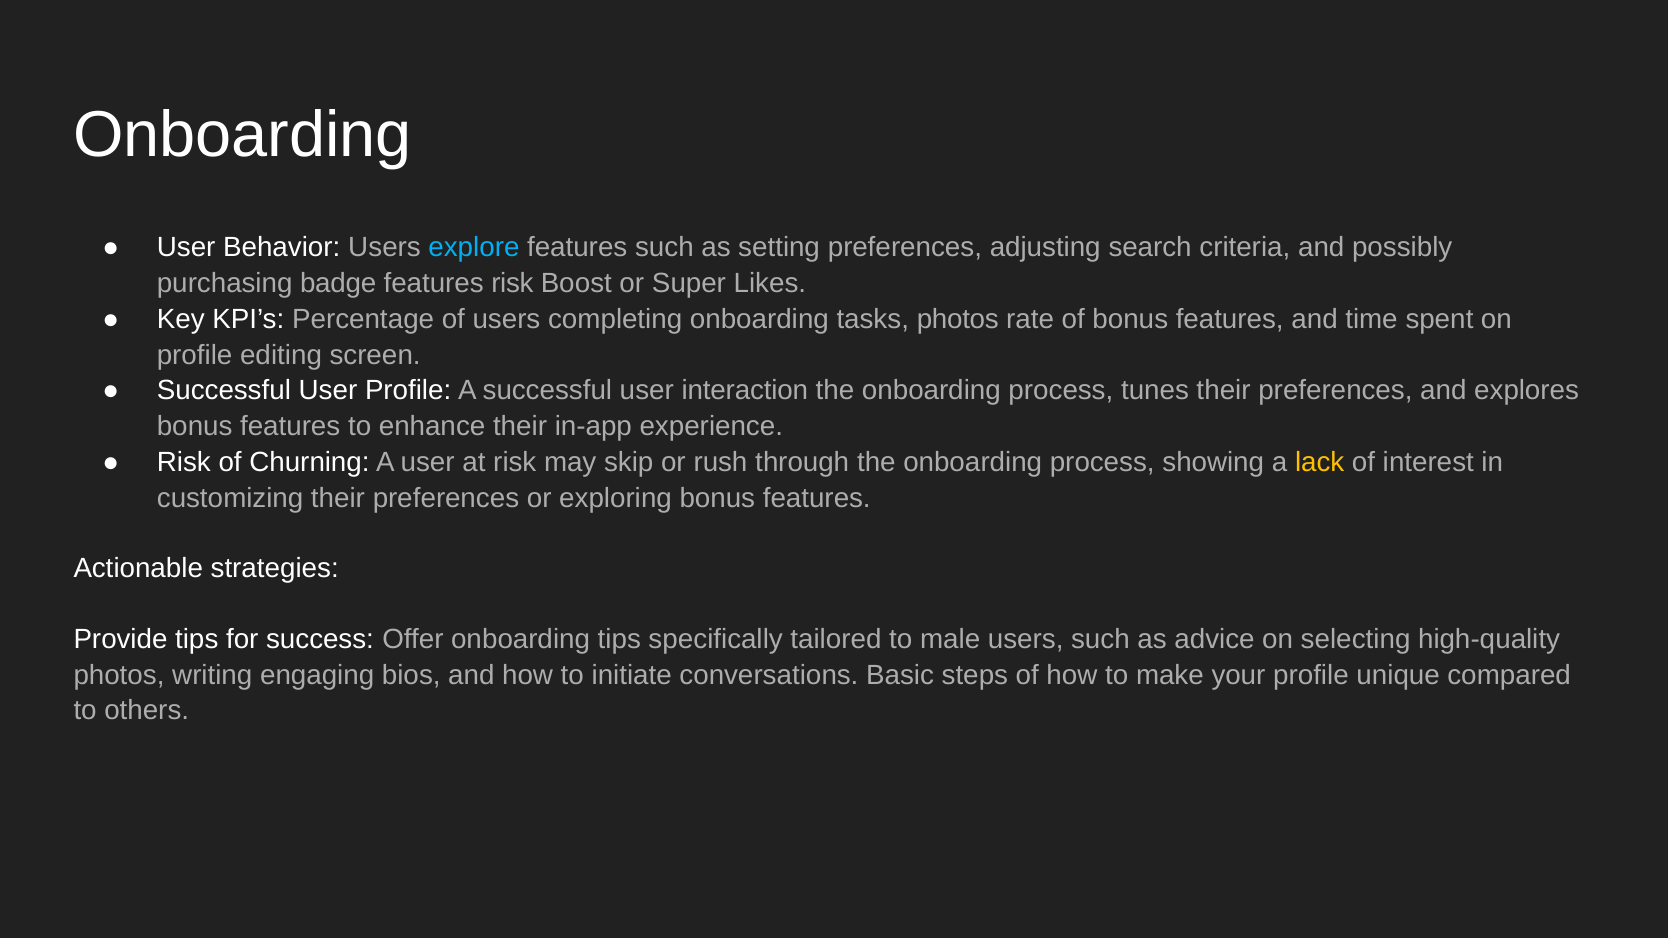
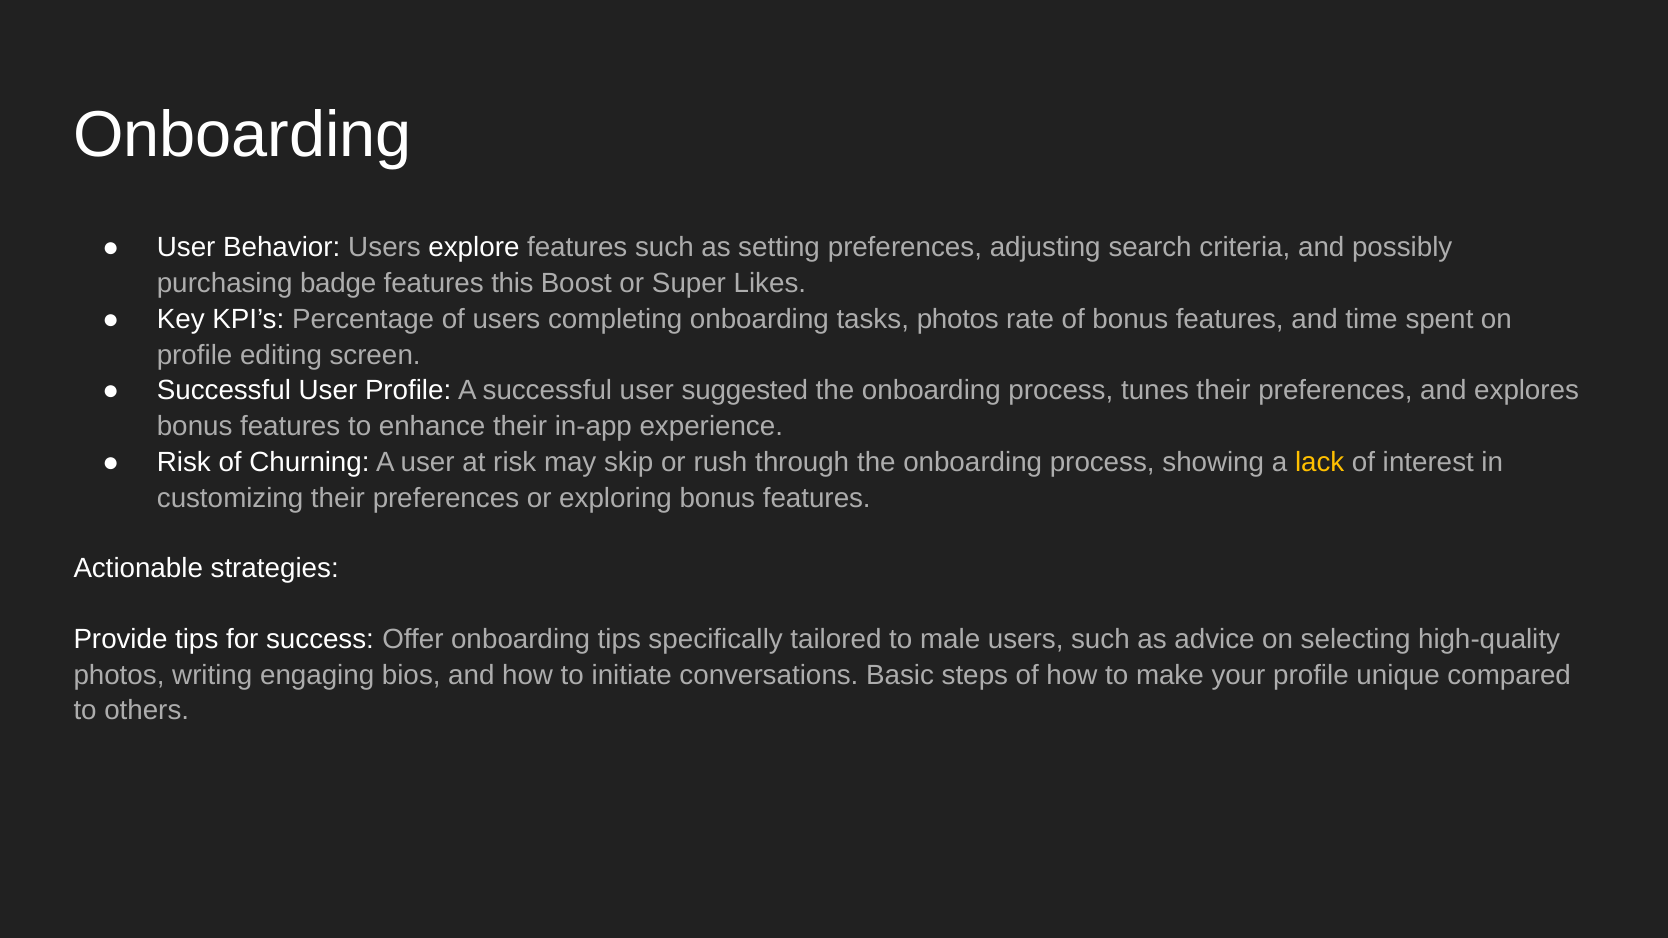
explore colour: light blue -> white
features risk: risk -> this
interaction: interaction -> suggested
